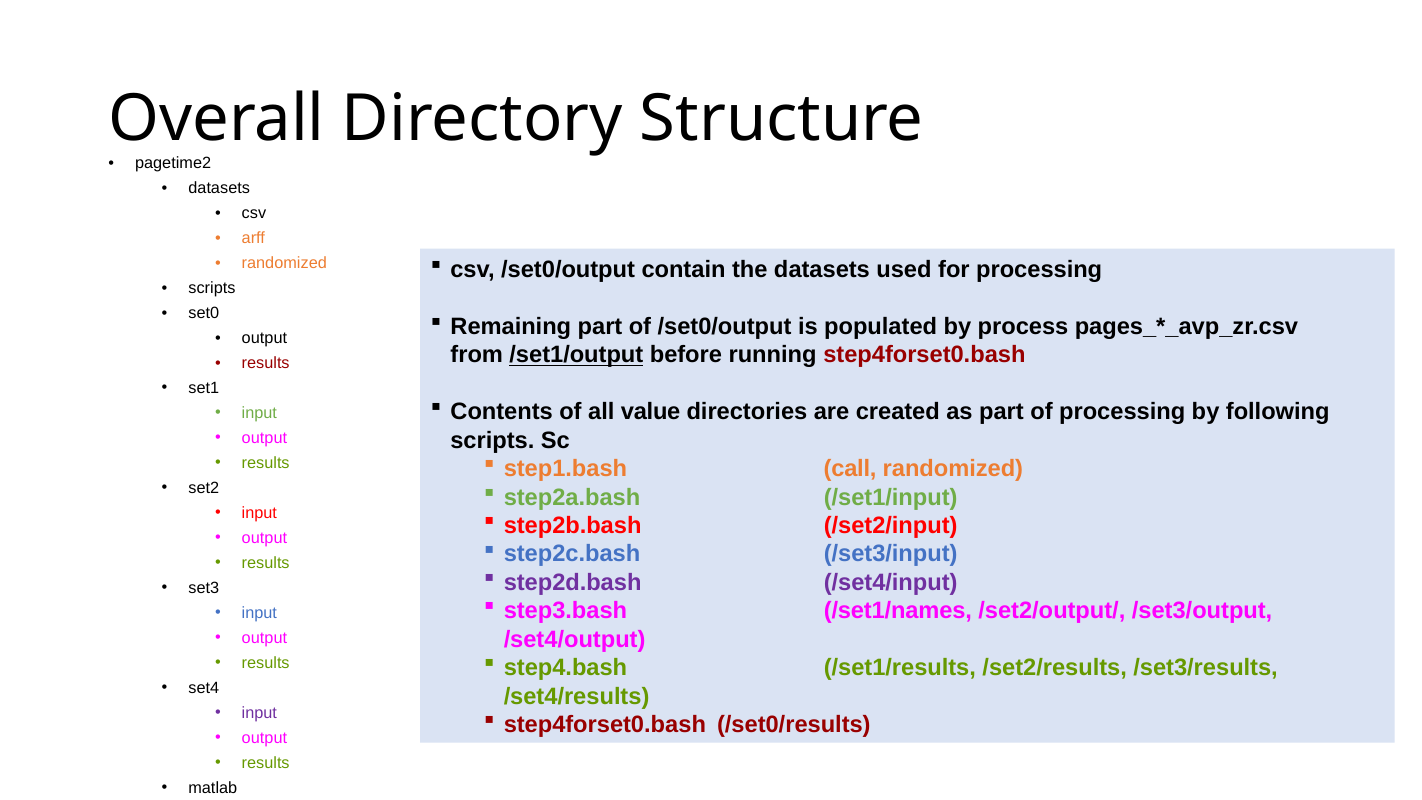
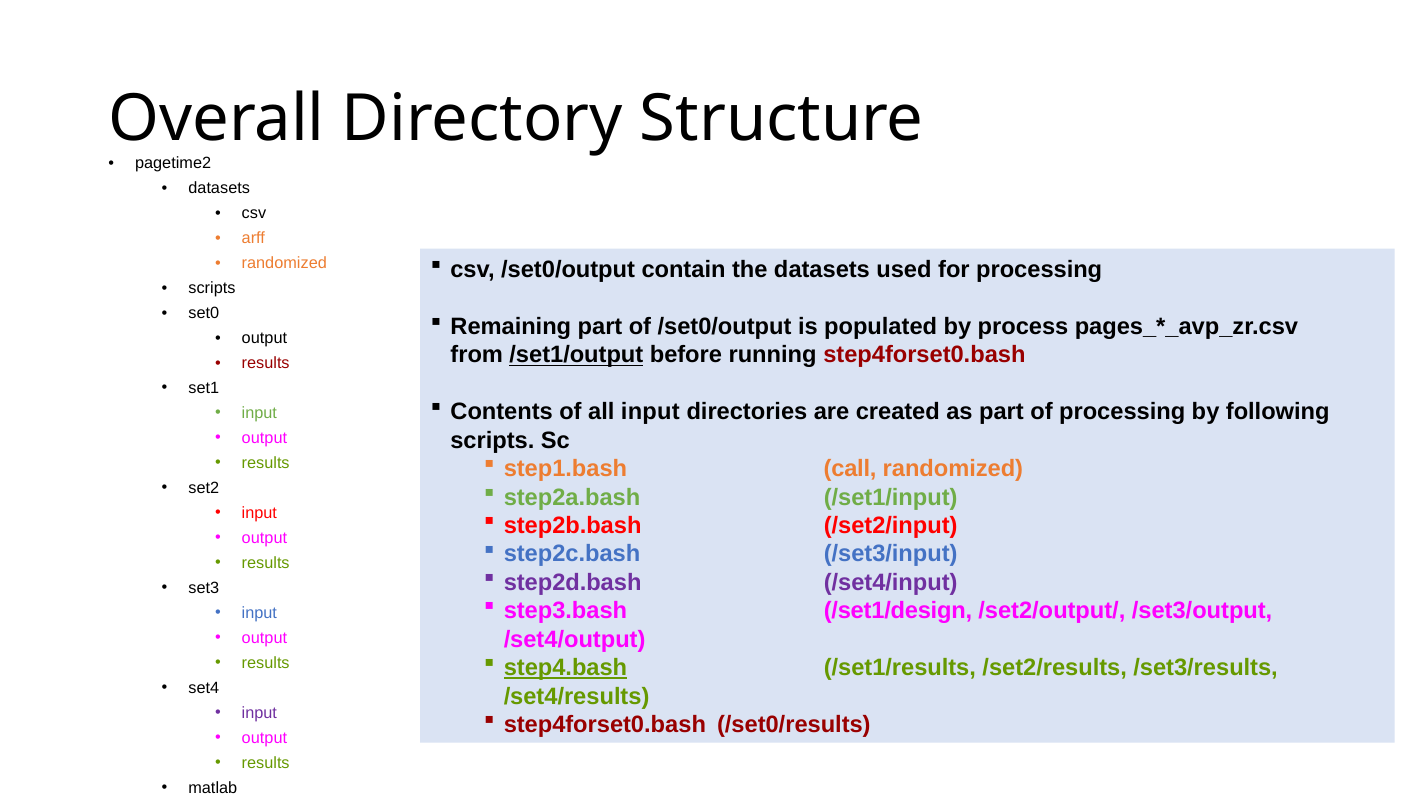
all value: value -> input
/set1/names: /set1/names -> /set1/design
step4.bash underline: none -> present
